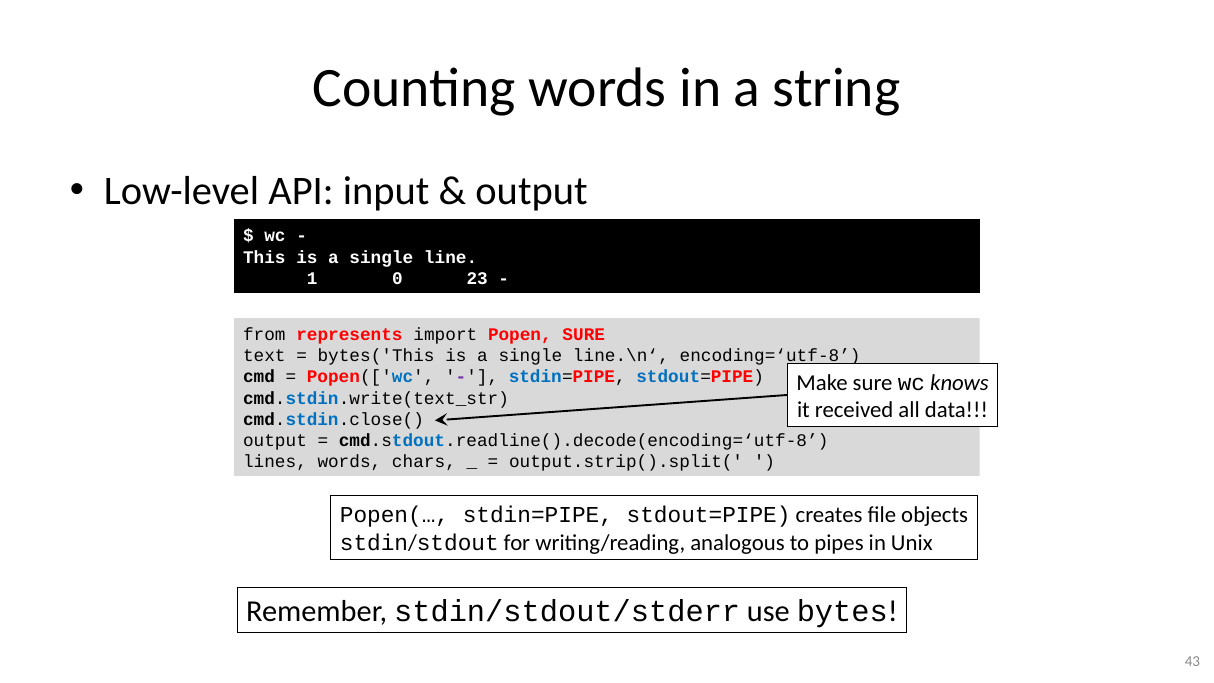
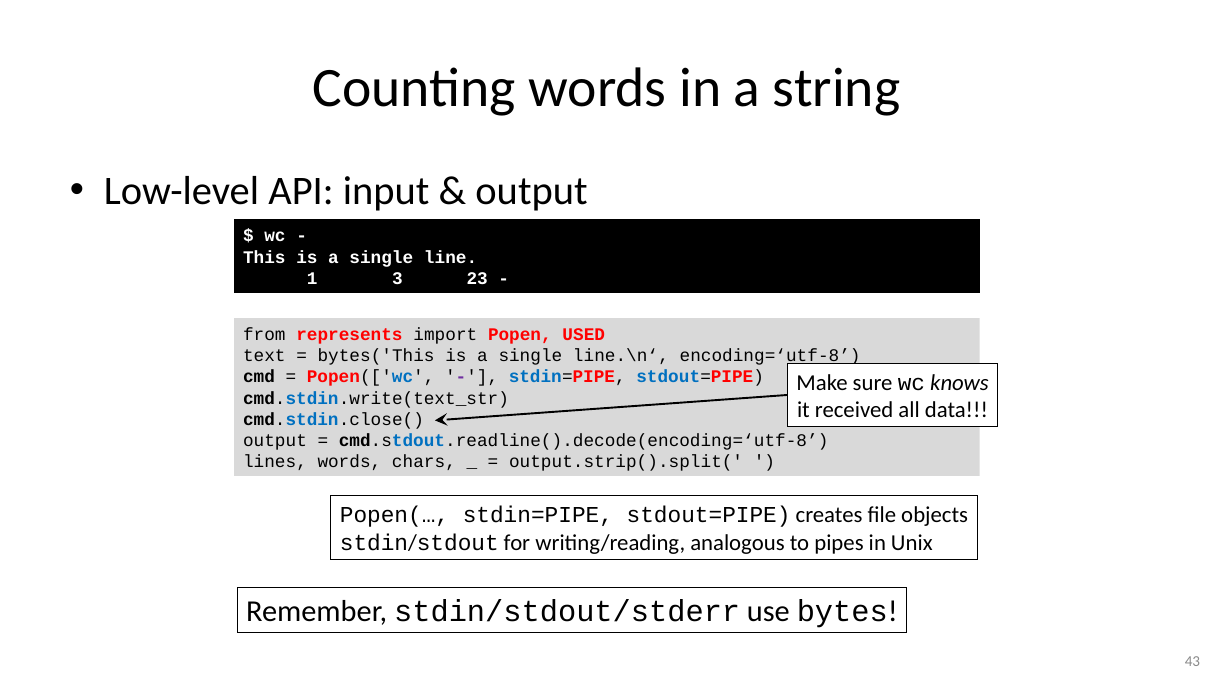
0: 0 -> 3
Popen SURE: SURE -> USED
